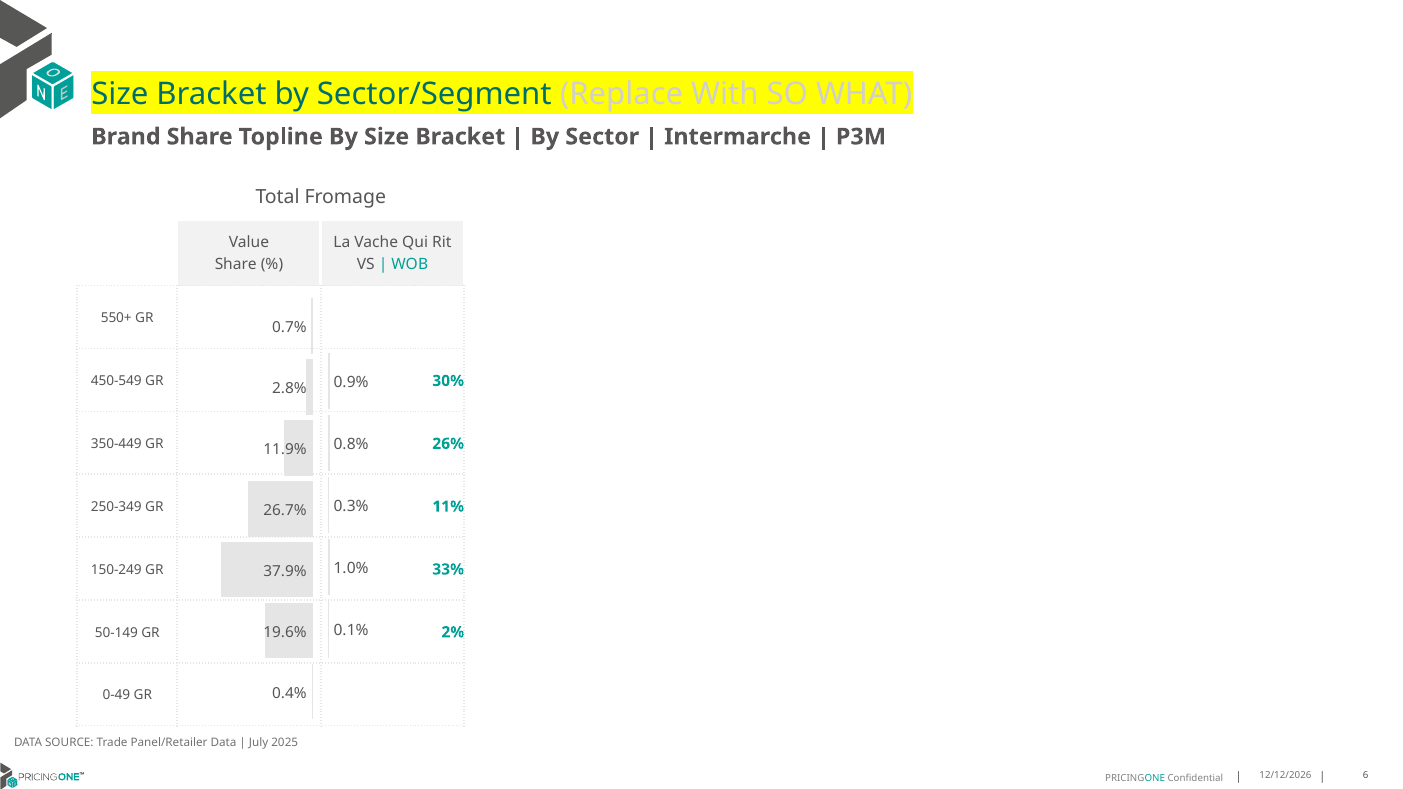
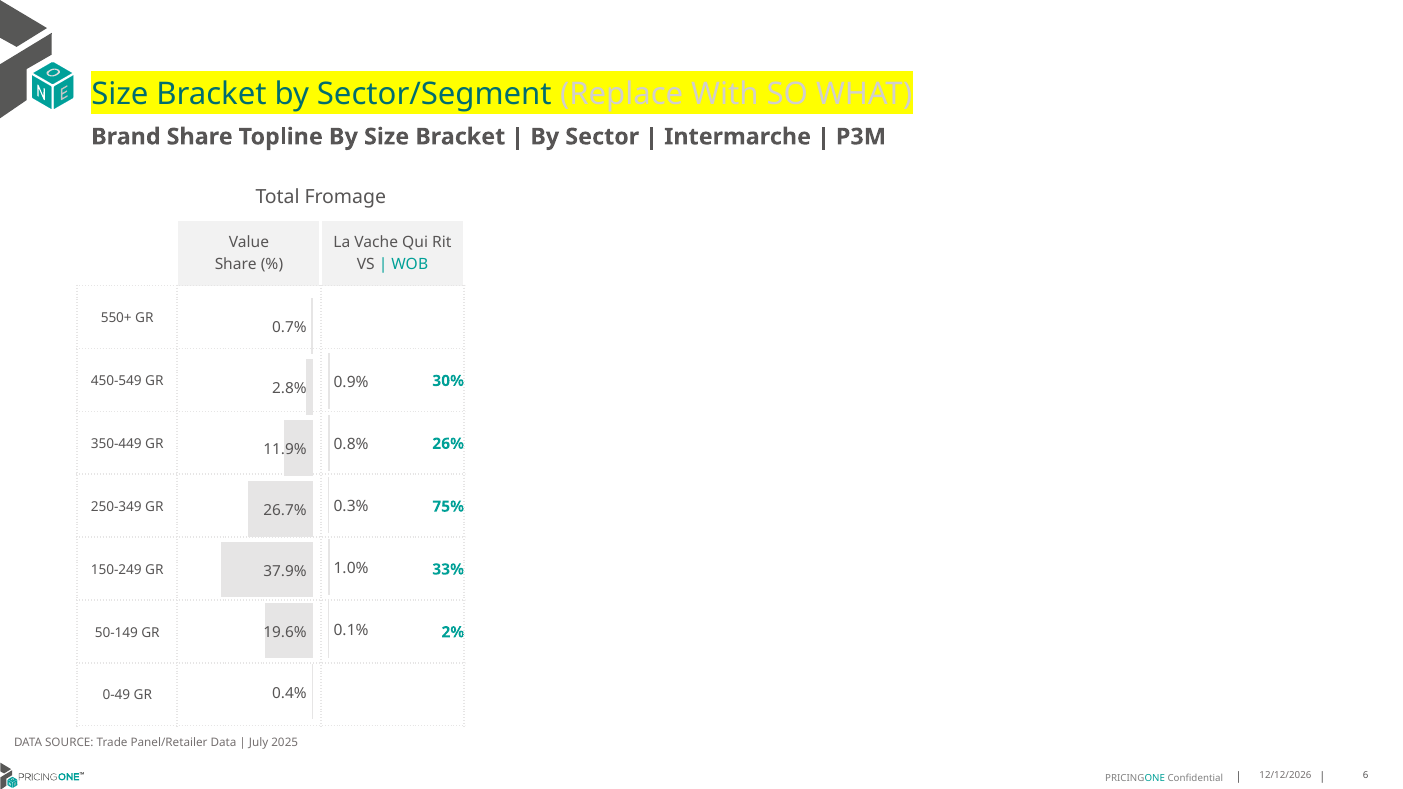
11%: 11% -> 75%
